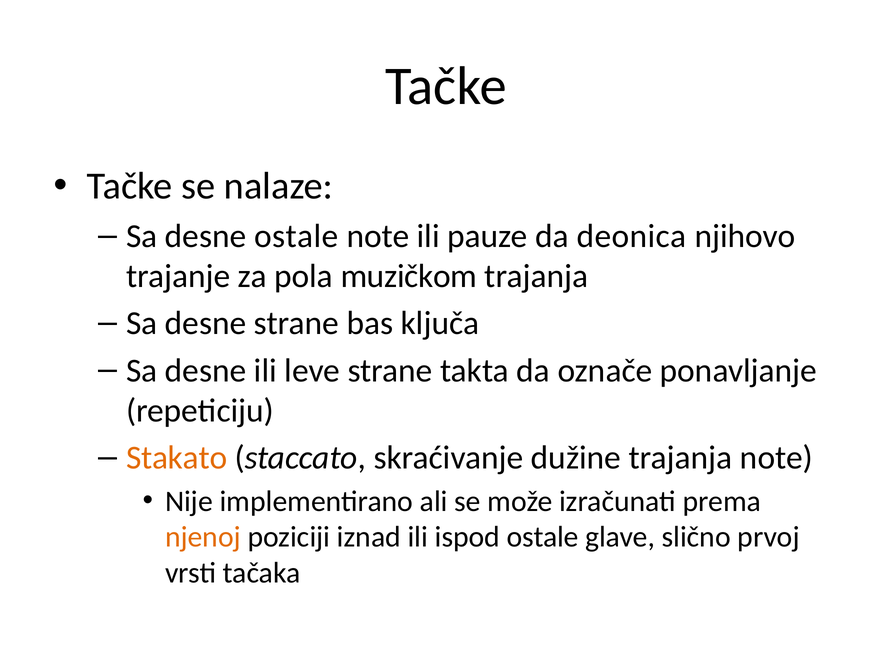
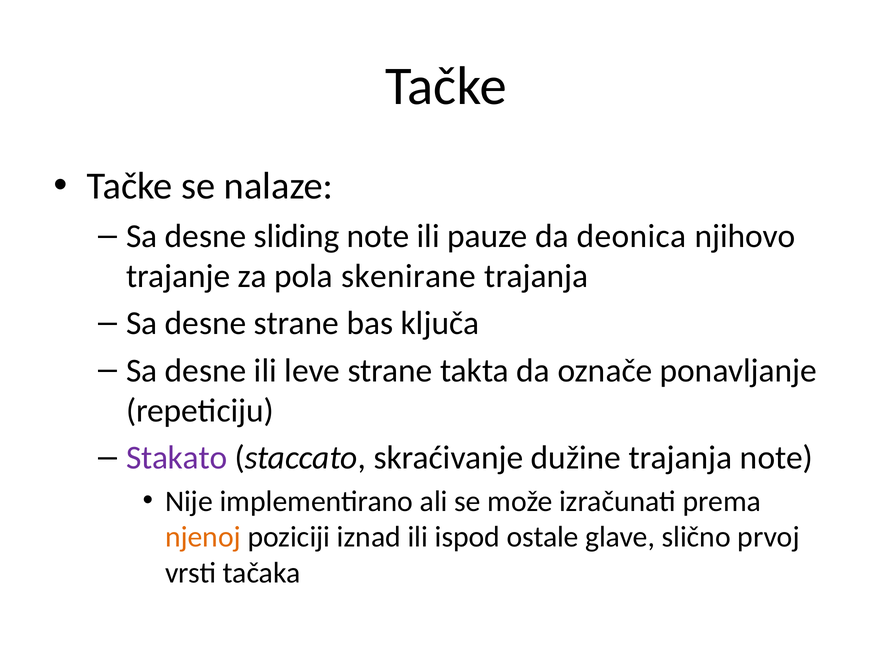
desne ostale: ostale -> sliding
muzičkom: muzičkom -> skenirane
Stakato colour: orange -> purple
